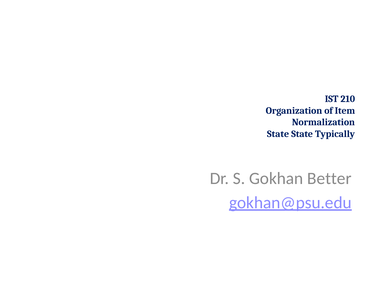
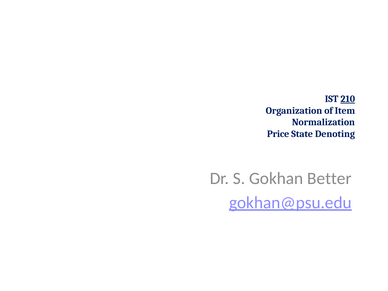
210 underline: none -> present
State at (278, 134): State -> Price
Typically: Typically -> Denoting
